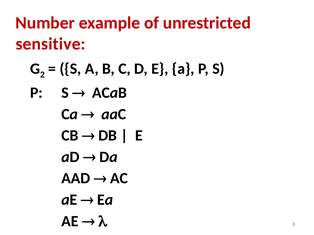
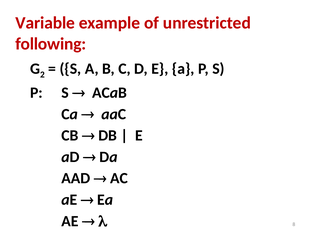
Number: Number -> Variable
sensitive: sensitive -> following
